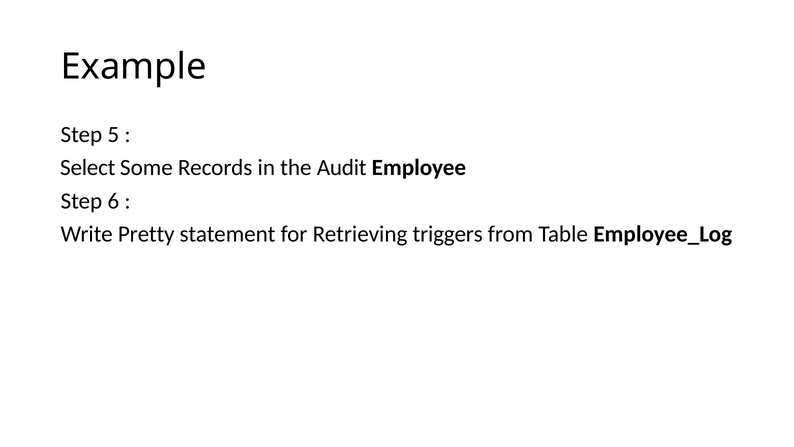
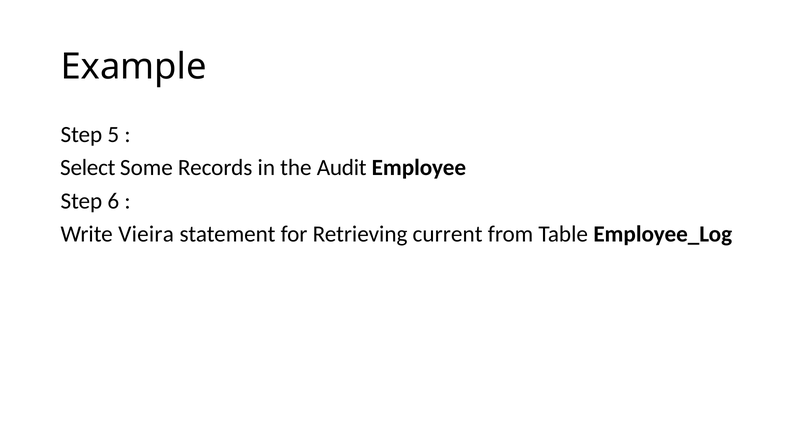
Pretty: Pretty -> Vieira
triggers: triggers -> current
